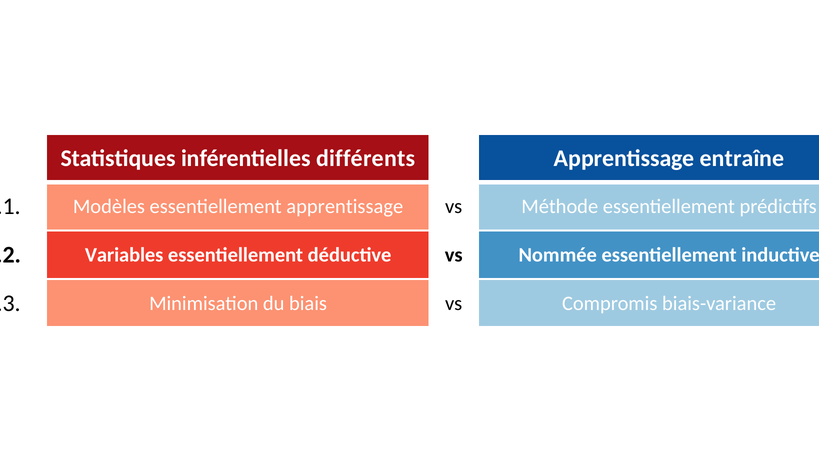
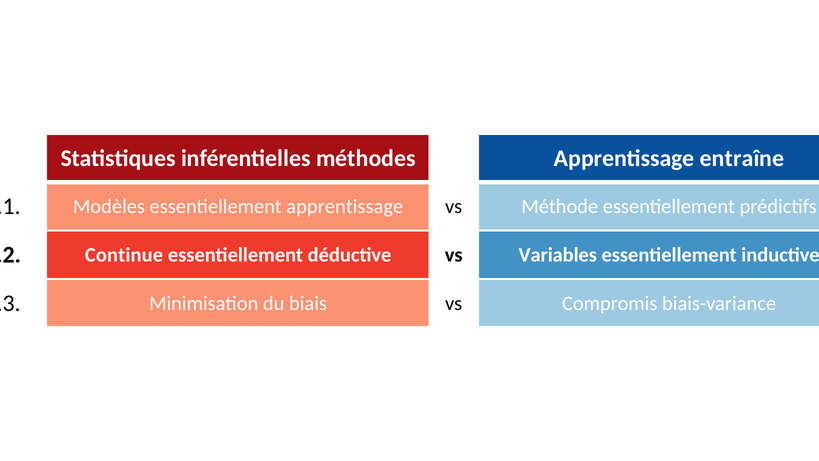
différents: différents -> méthodes
Variables: Variables -> Continue
Nommée: Nommée -> Variables
